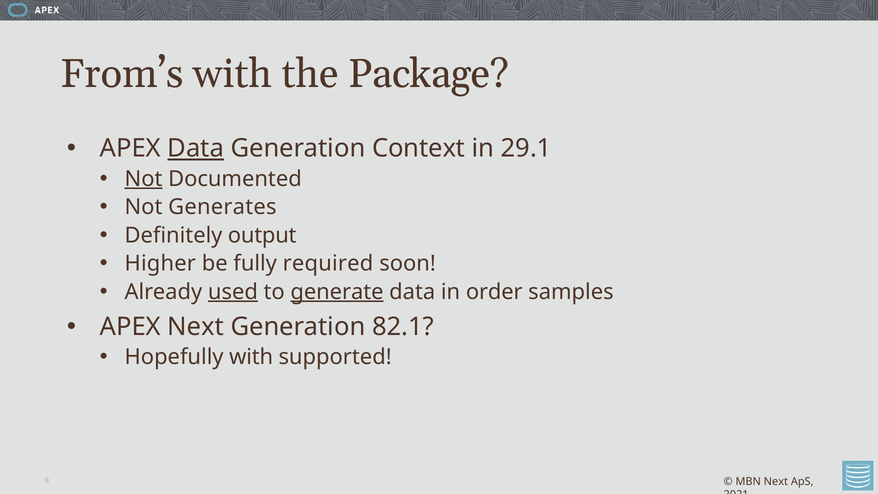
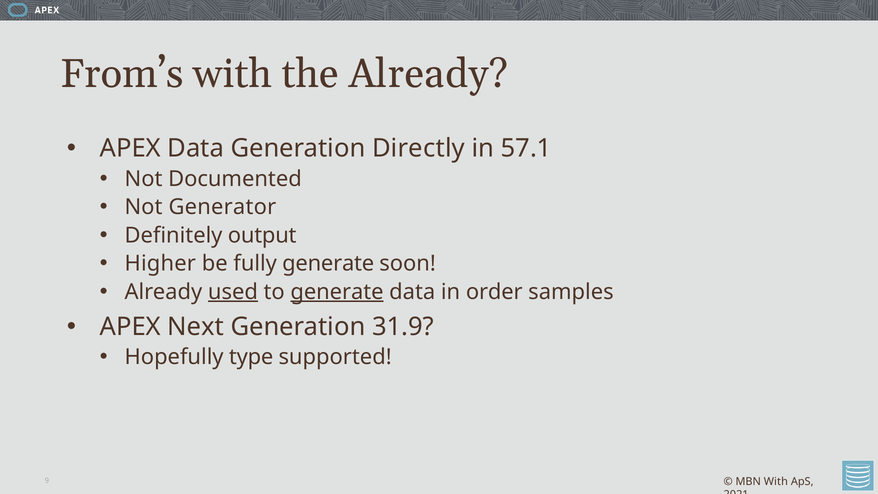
the Package: Package -> Already
Data at (196, 148) underline: present -> none
Context: Context -> Directly
29.1: 29.1 -> 57.1
Not at (144, 179) underline: present -> none
Generates: Generates -> Generator
fully required: required -> generate
82.1: 82.1 -> 31.9
Hopefully with: with -> type
Next at (776, 481): Next -> With
